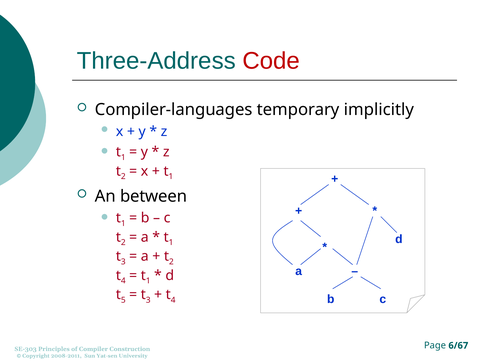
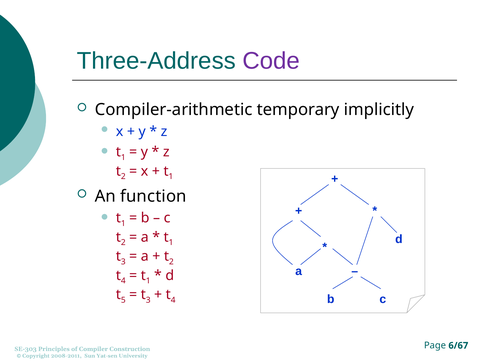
Code colour: red -> purple
Compiler-languages: Compiler-languages -> Compiler-arithmetic
between: between -> function
